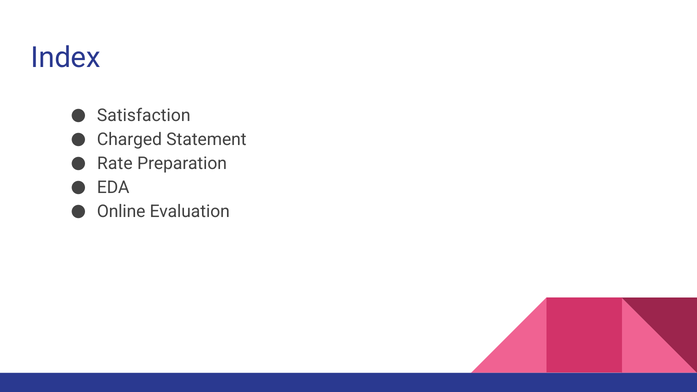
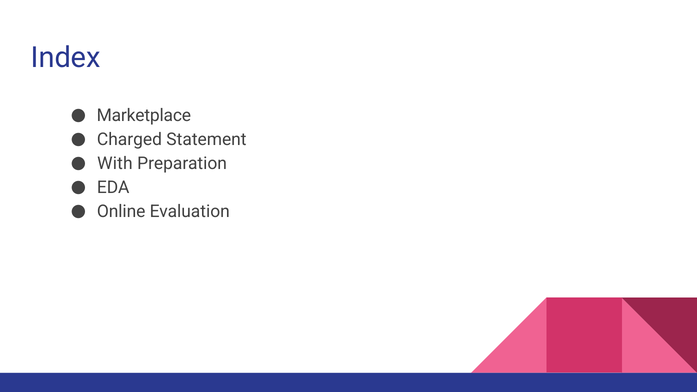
Satisfaction: Satisfaction -> Marketplace
Rate: Rate -> With
